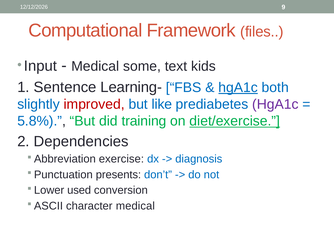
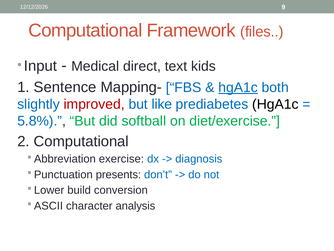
some: some -> direct
Learning-: Learning- -> Mapping-
HgA1c at (275, 104) colour: purple -> black
training: training -> softball
diet/exercise underline: present -> none
2 Dependencies: Dependencies -> Computational
used: used -> build
character medical: medical -> analysis
